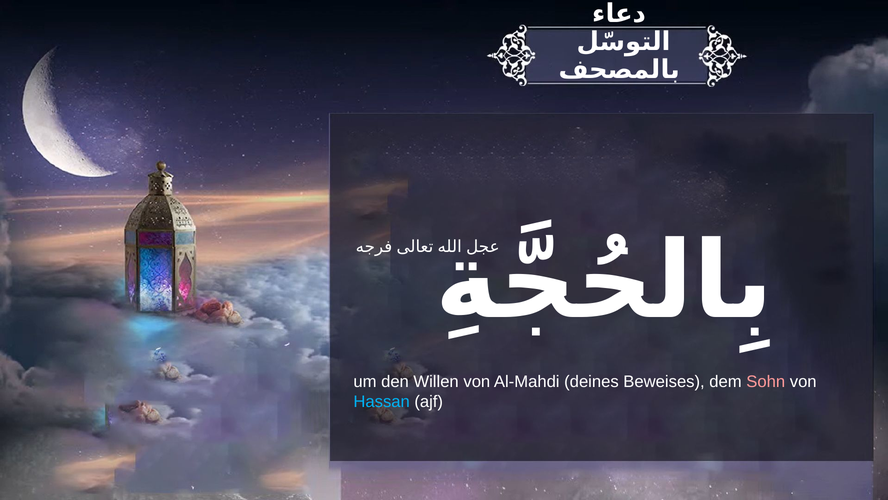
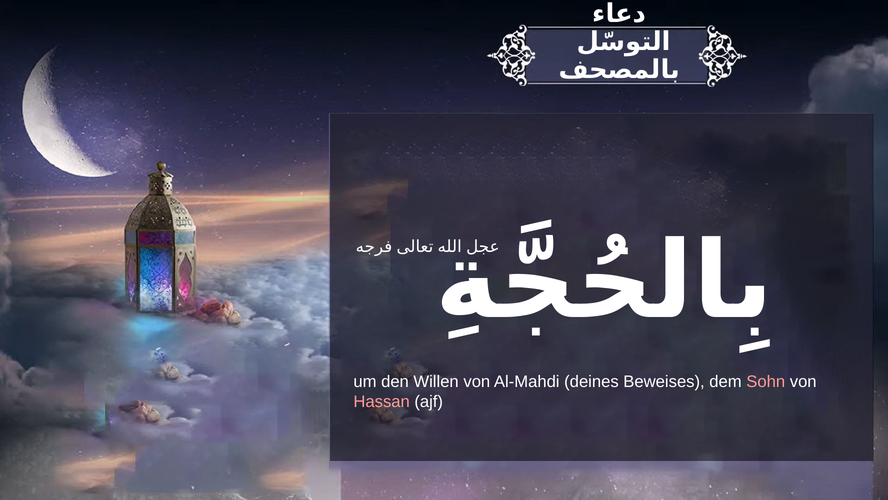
Hassan colour: light blue -> pink
